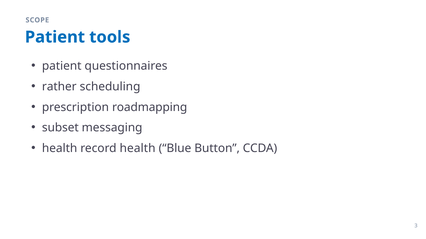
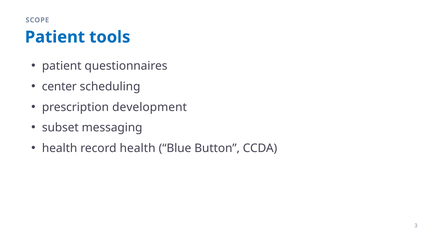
rather: rather -> center
roadmapping: roadmapping -> development
